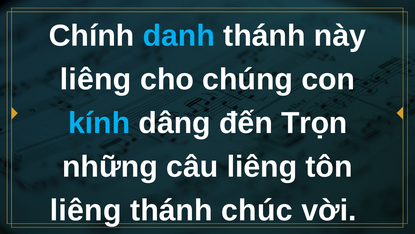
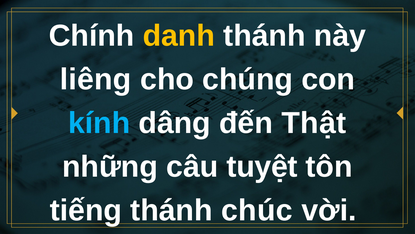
danh colour: light blue -> yellow
Trọn: Trọn -> Thật
câu liêng: liêng -> tuyệt
liêng at (86, 210): liêng -> tiếng
